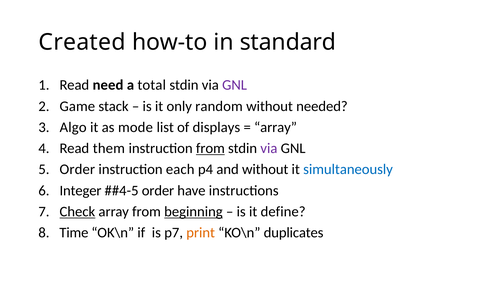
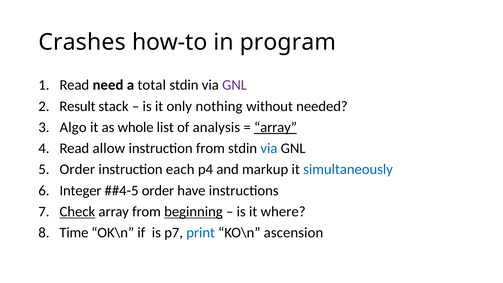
Created: Created -> Crashes
standard: standard -> program
Game: Game -> Result
random: random -> nothing
mode: mode -> whole
displays: displays -> analysis
array at (276, 127) underline: none -> present
them: them -> allow
from at (210, 148) underline: present -> none
via at (269, 148) colour: purple -> blue
and without: without -> markup
define: define -> where
print colour: orange -> blue
duplicates: duplicates -> ascension
